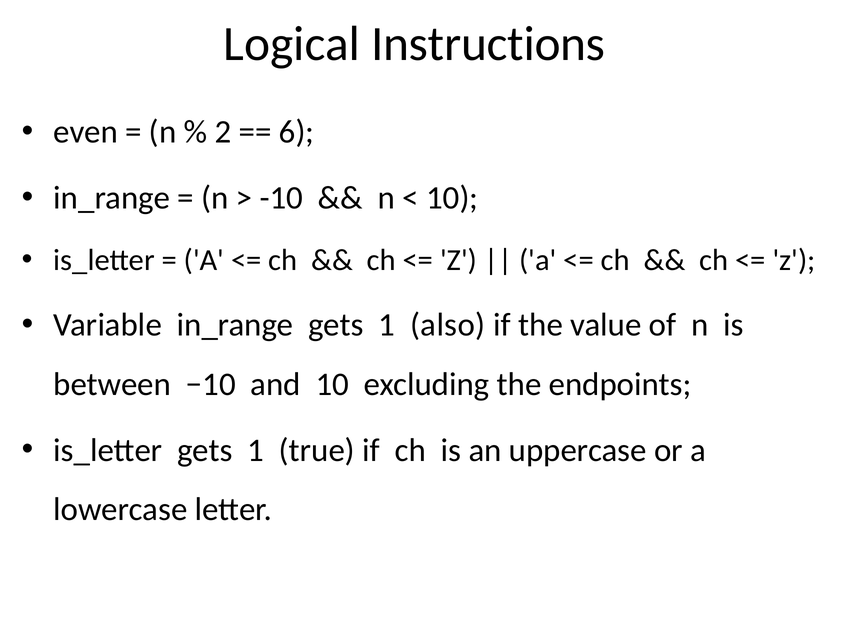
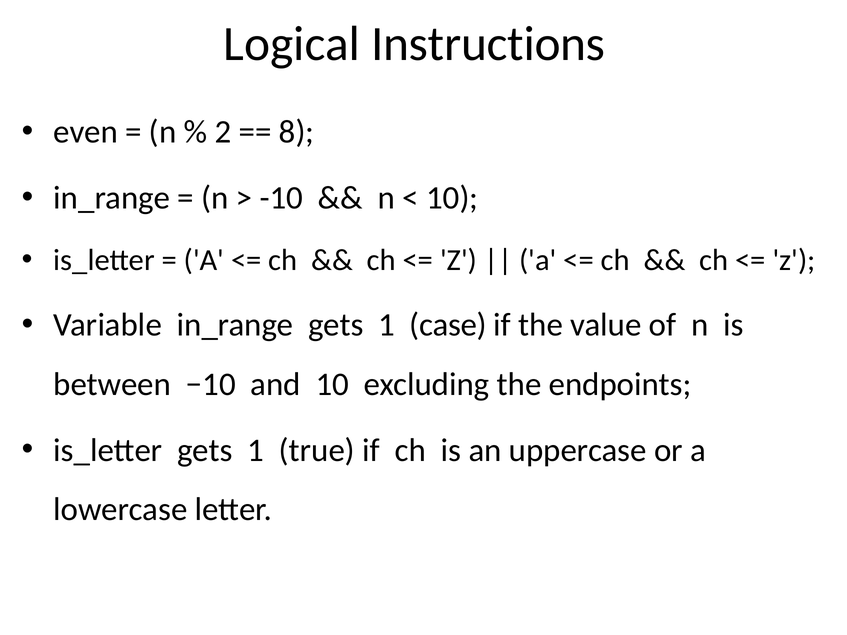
6: 6 -> 8
also: also -> case
